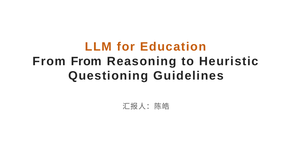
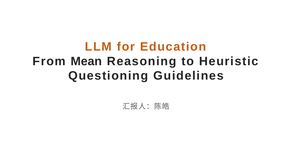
From From: From -> Mean
